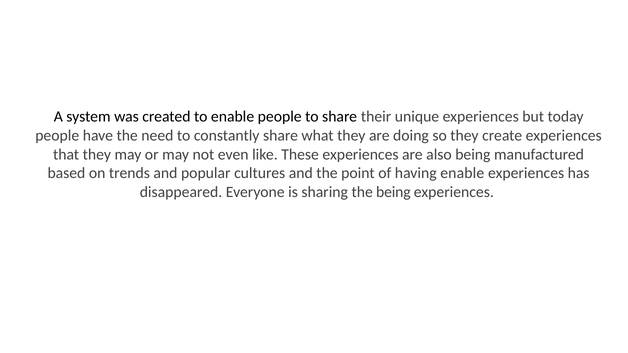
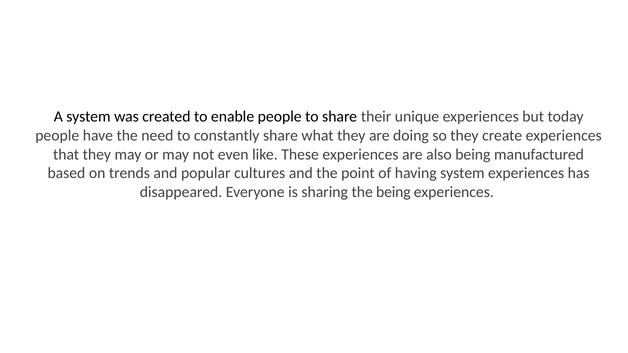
having enable: enable -> system
